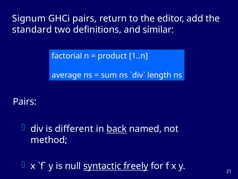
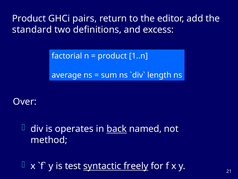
Signum at (29, 19): Signum -> Product
similar: similar -> excess
Pairs at (25, 101): Pairs -> Over
different: different -> operates
null: null -> test
